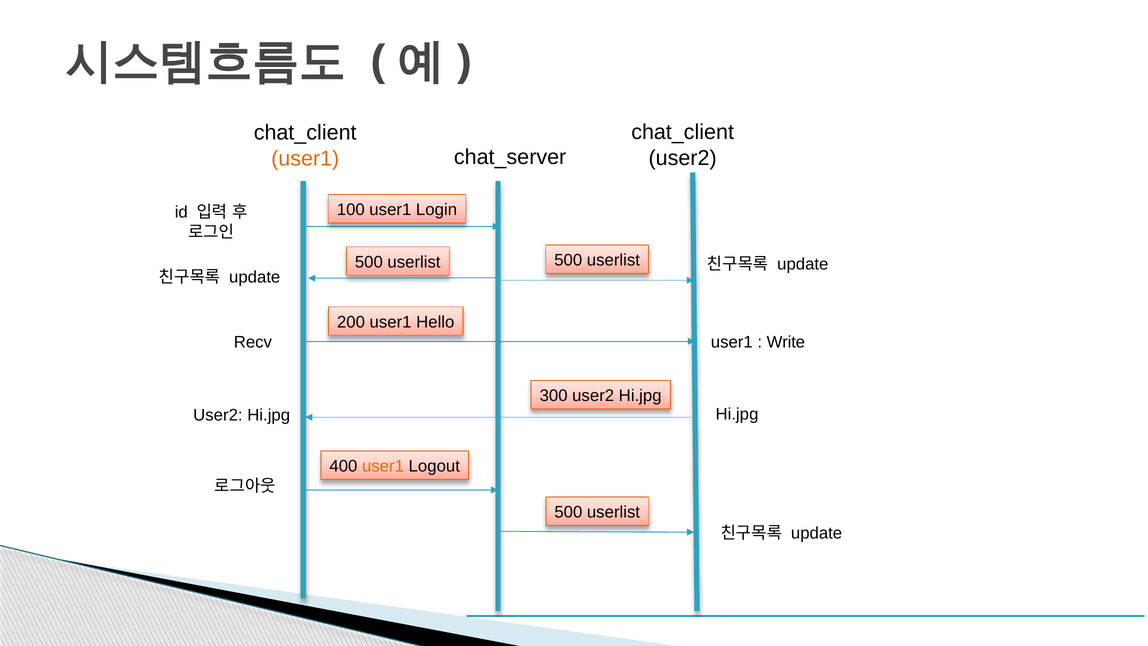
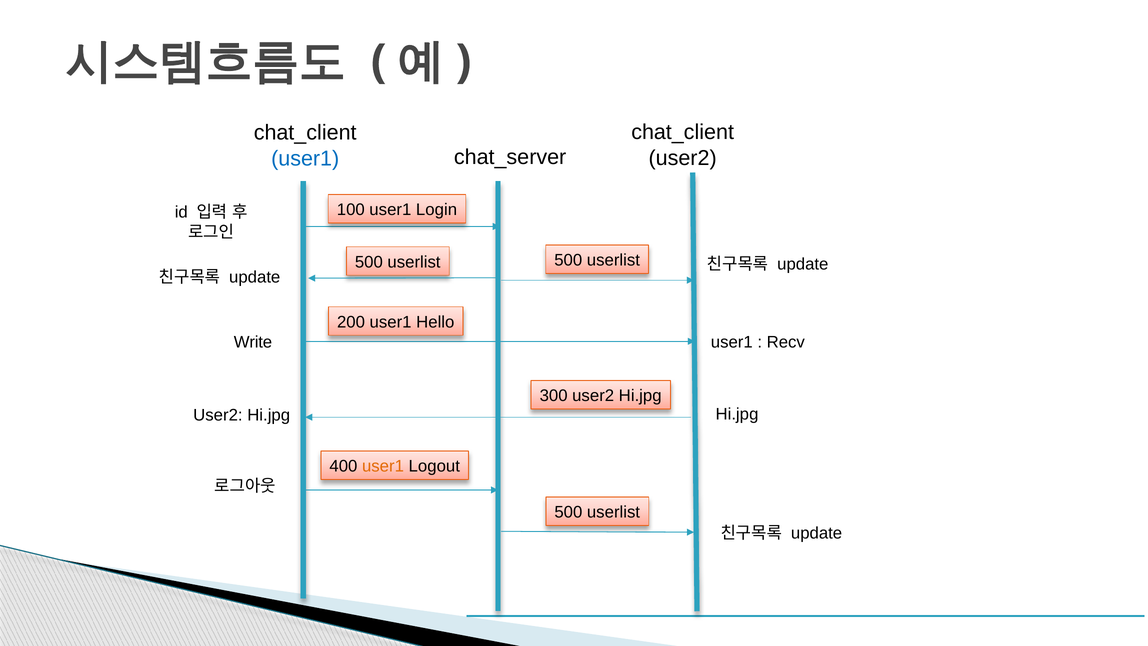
user1 at (305, 159) colour: orange -> blue
Recv: Recv -> Write
Write: Write -> Recv
